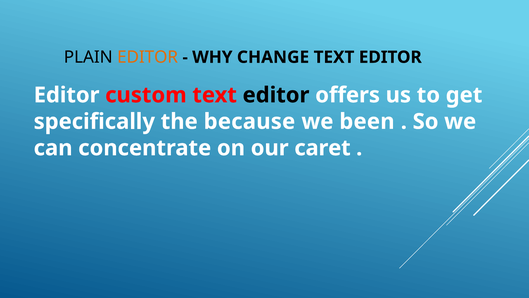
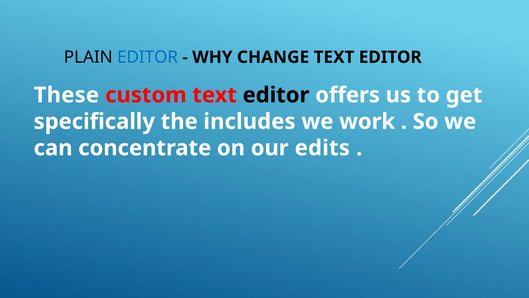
EDITOR at (148, 57) colour: orange -> blue
Editor at (67, 95): Editor -> These
because: because -> includes
been: been -> work
caret: caret -> edits
